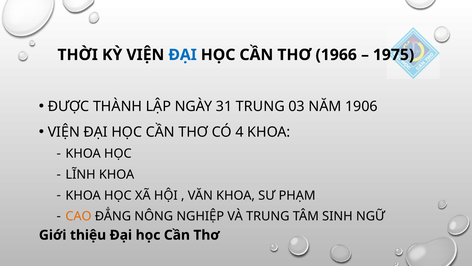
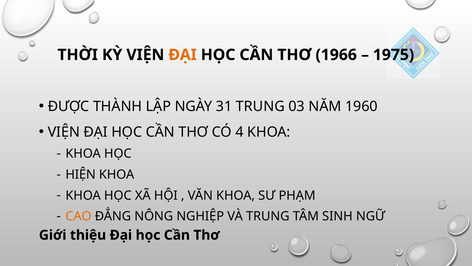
ĐẠI at (183, 55) colour: blue -> orange
1906: 1906 -> 1960
LĨNH: LĨNH -> HIỆN
